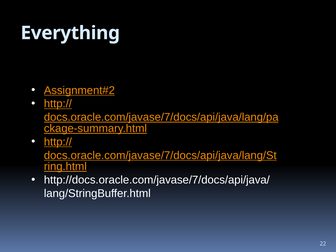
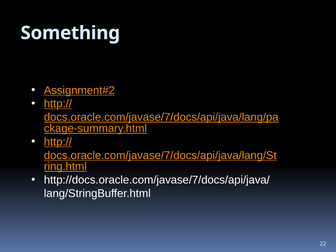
Everything: Everything -> Something
